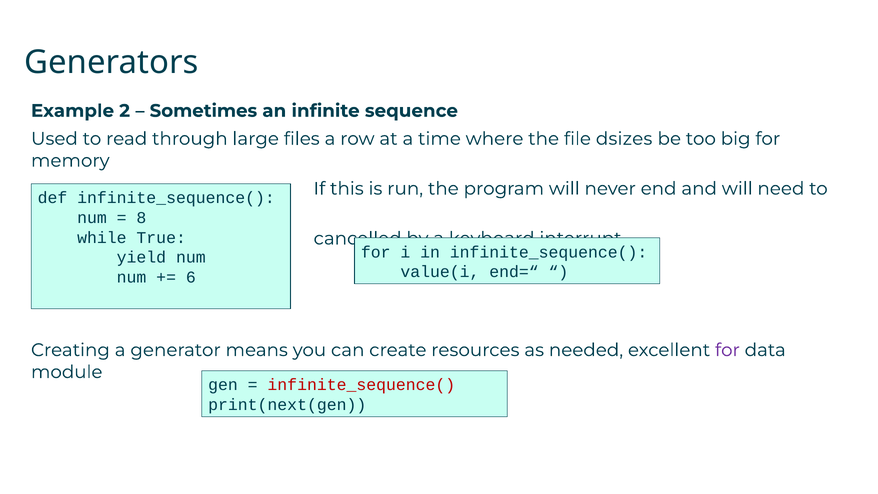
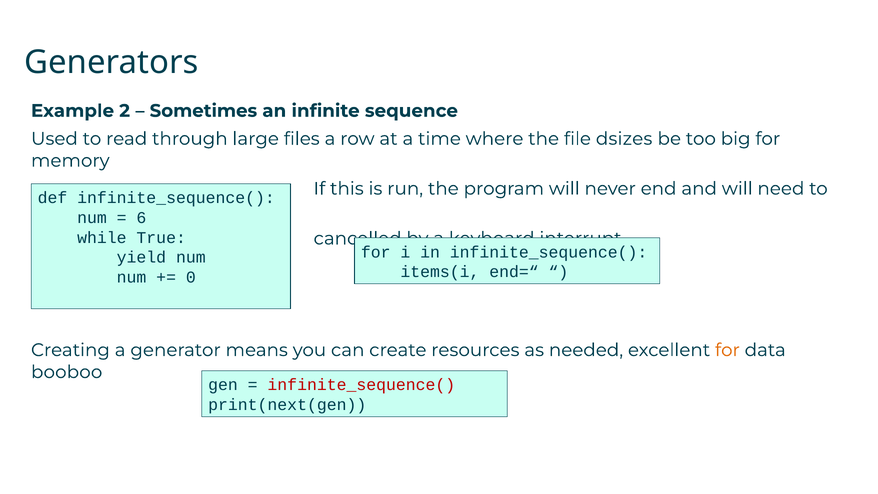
8: 8 -> 6
value(i: value(i -> items(i
6: 6 -> 0
for at (727, 350) colour: purple -> orange
module: module -> booboo
